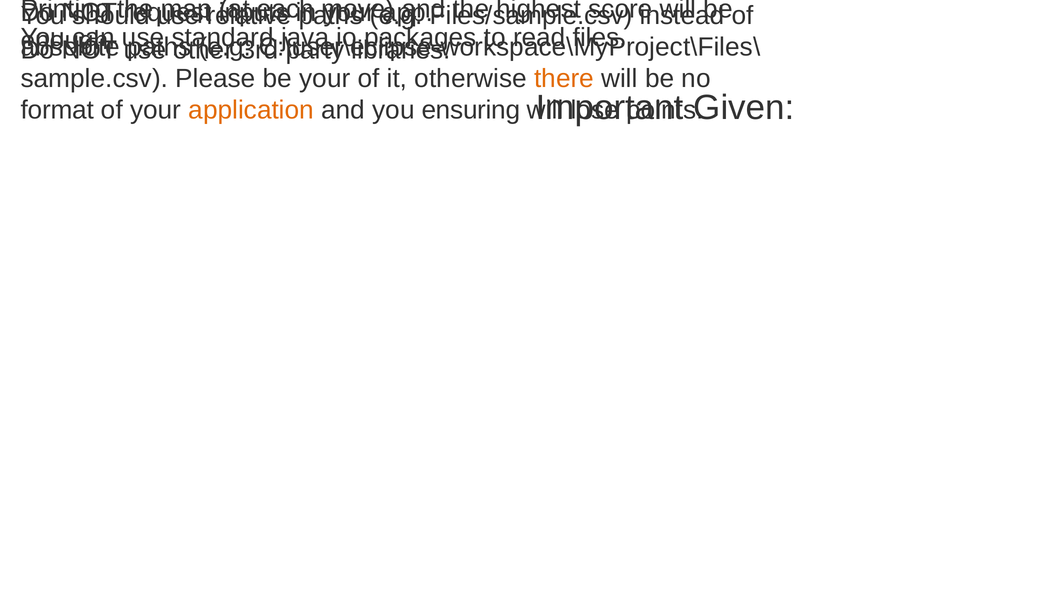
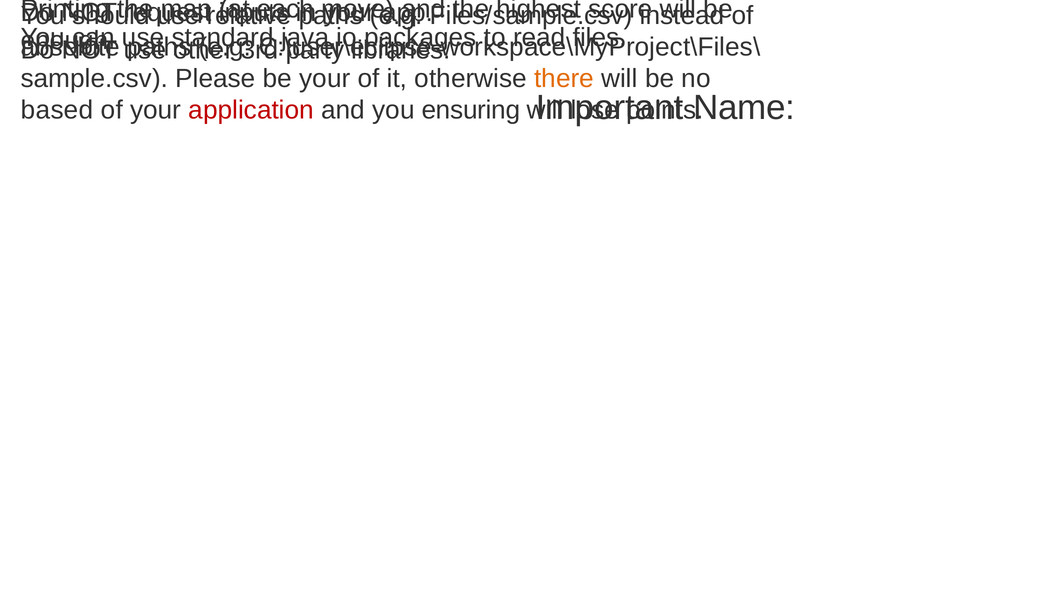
Given: Given -> Name
format: format -> based
application colour: orange -> red
